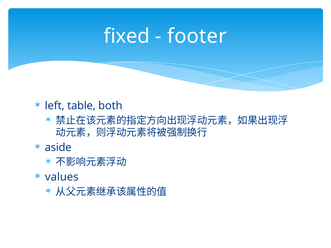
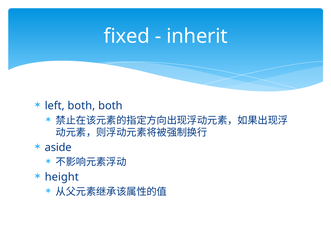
footer: footer -> inherit
left table: table -> both
values: values -> height
